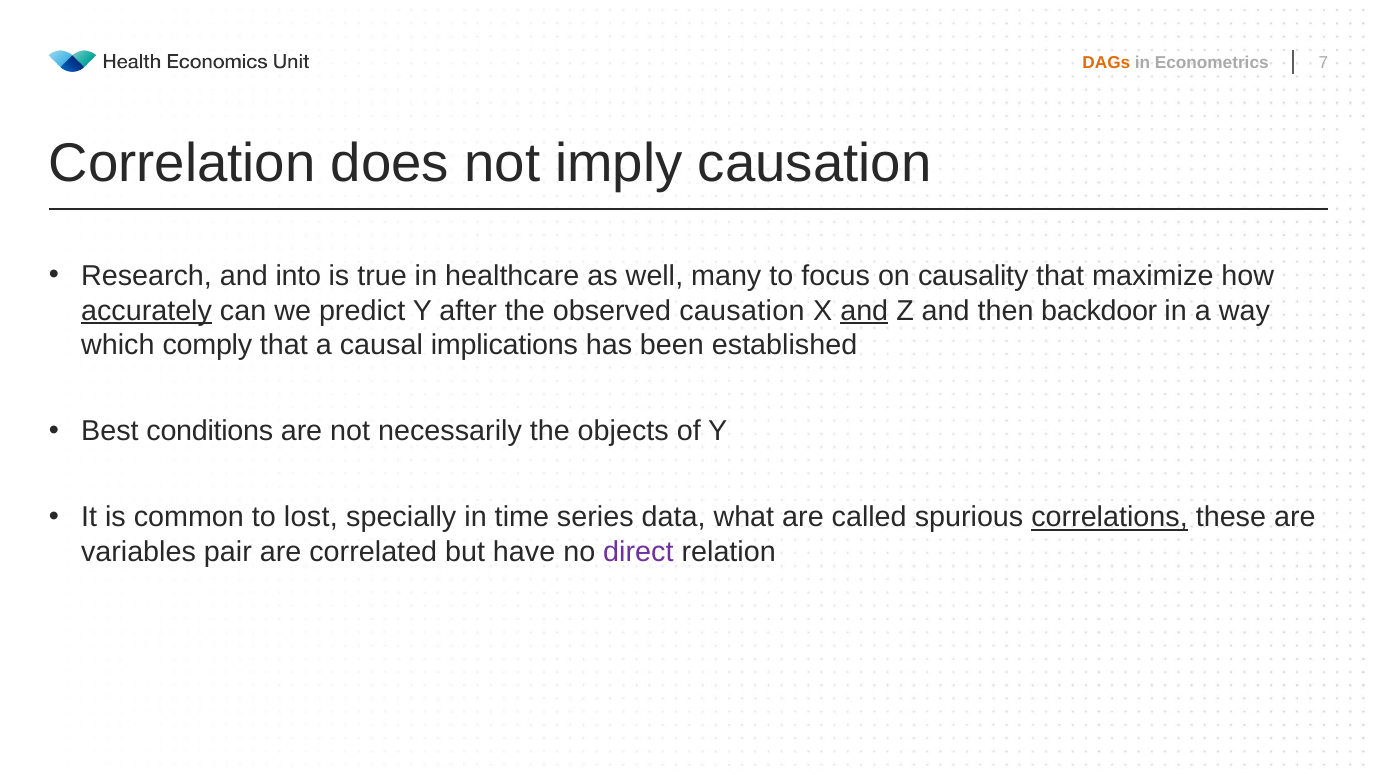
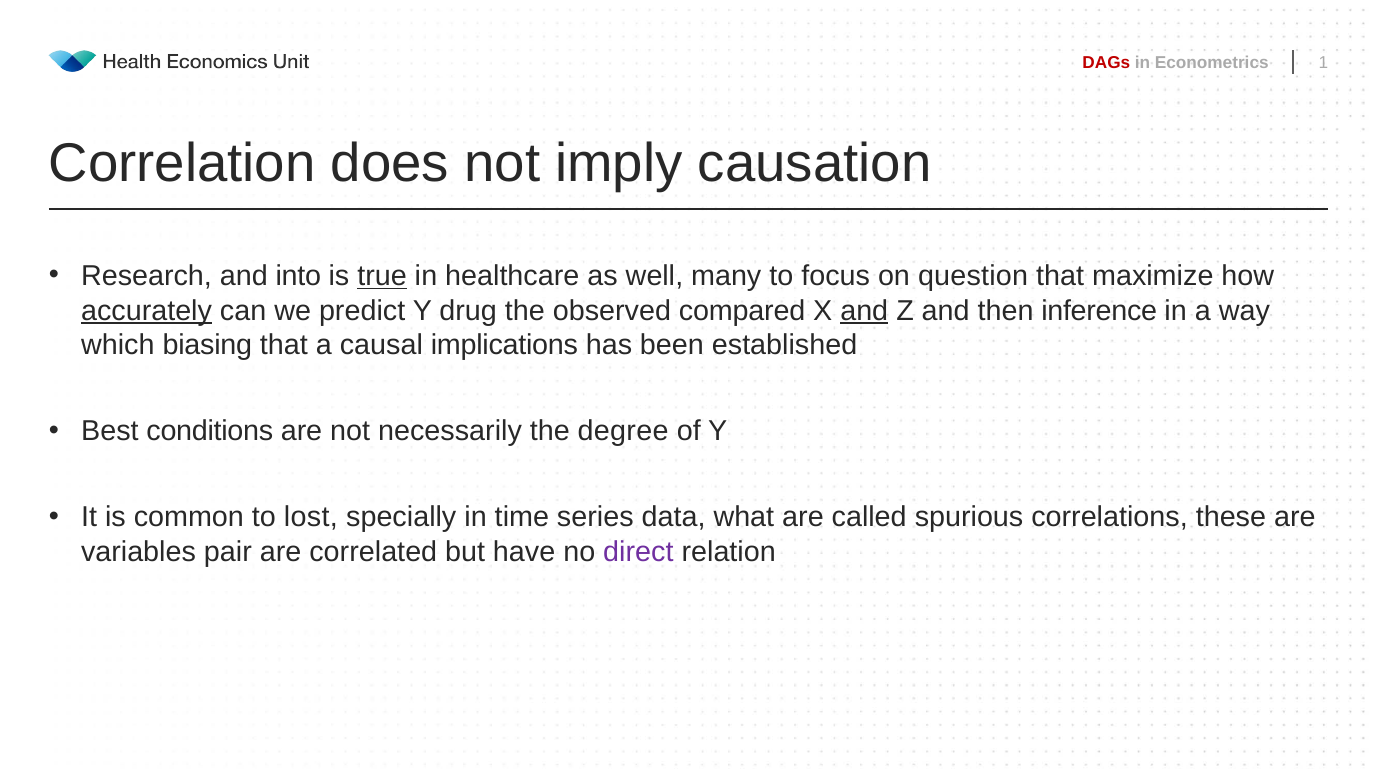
DAGs colour: orange -> red
7: 7 -> 1
true underline: none -> present
causality: causality -> question
after: after -> drug
observed causation: causation -> compared
backdoor: backdoor -> inference
comply: comply -> biasing
objects: objects -> degree
correlations underline: present -> none
